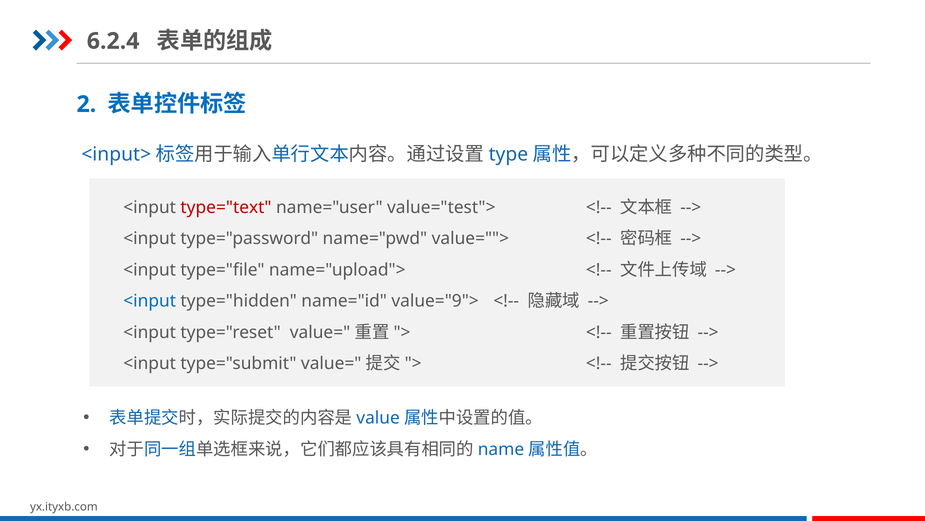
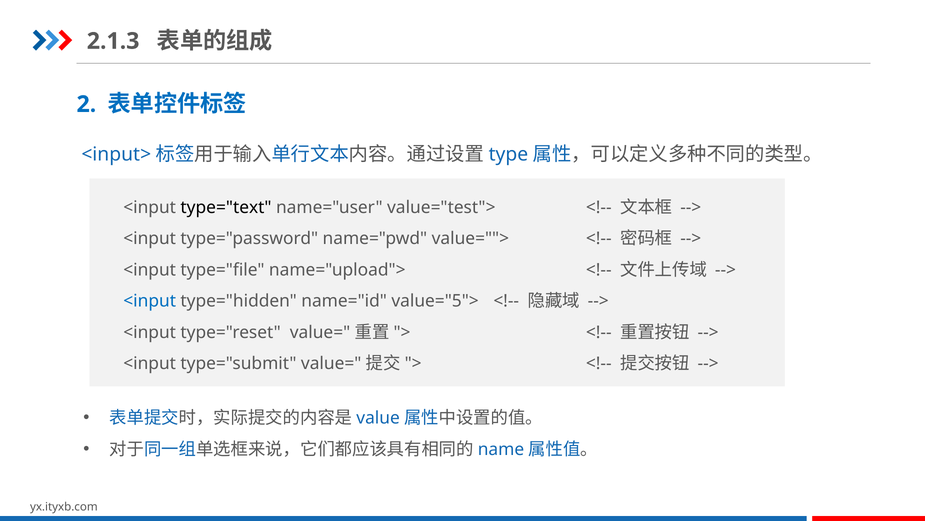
6.2.4: 6.2.4 -> 2.1.3
type="text colour: red -> black
value="9">: value="9"> -> value="5">
